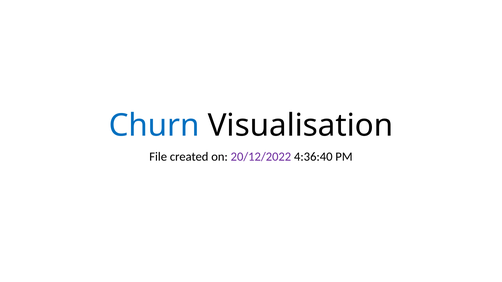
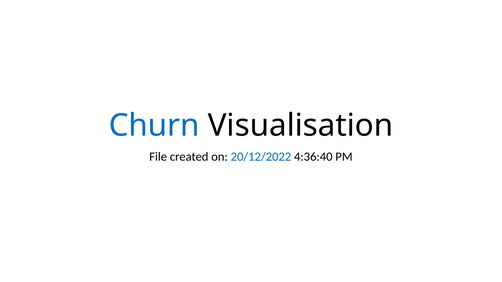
20/12/2022 colour: purple -> blue
